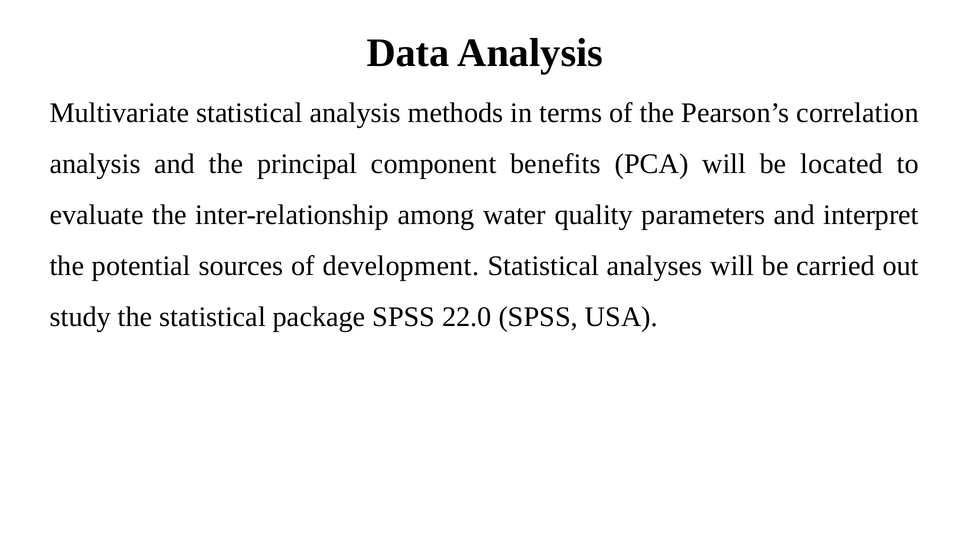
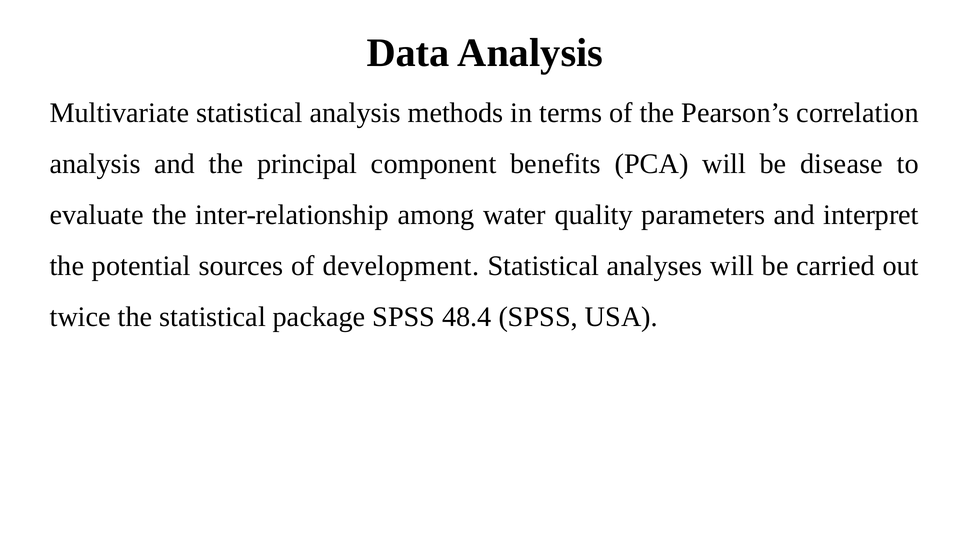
located: located -> disease
study: study -> twice
22.0: 22.0 -> 48.4
